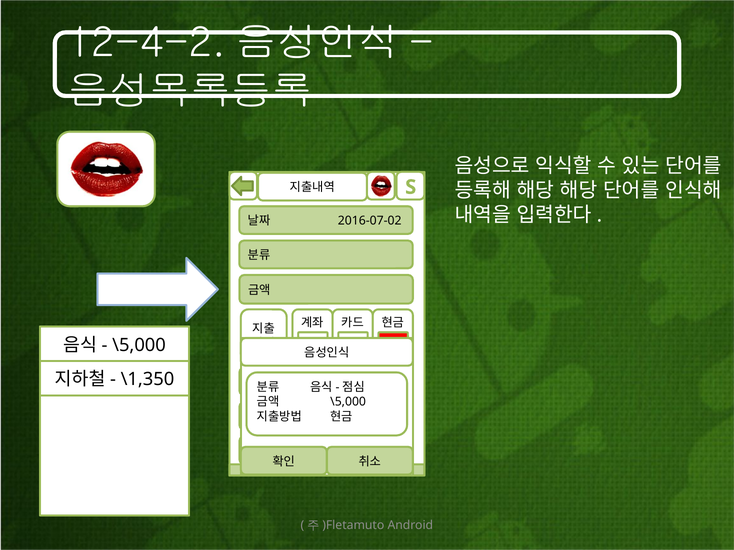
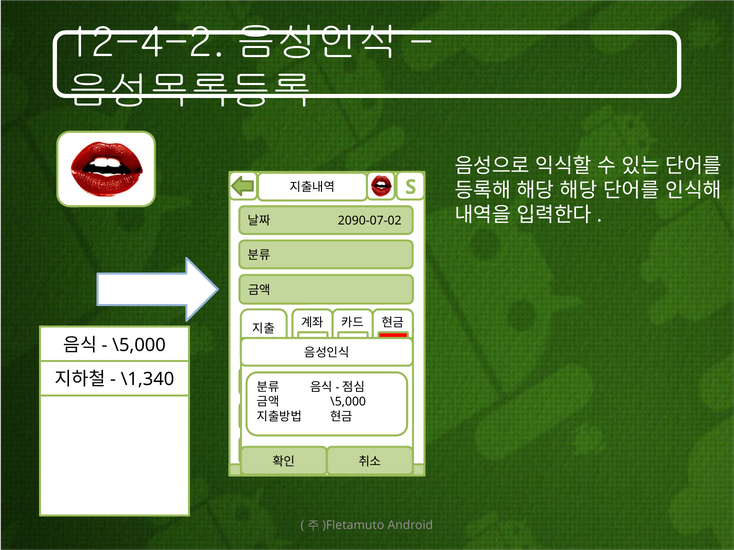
2016-07-02: 2016-07-02 -> 2090-07-02
\1,350: \1,350 -> \1,340
